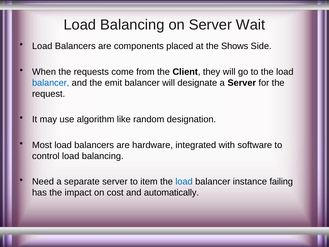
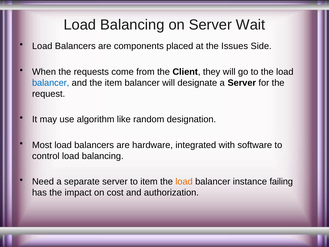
Shows: Shows -> Issues
the emit: emit -> item
load at (184, 181) colour: blue -> orange
automatically: automatically -> authorization
